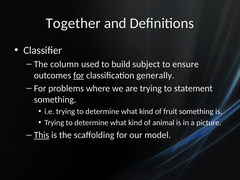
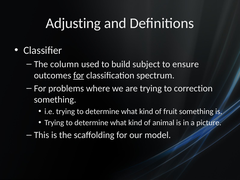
Together: Together -> Adjusting
generally: generally -> spectrum
statement: statement -> correction
This underline: present -> none
